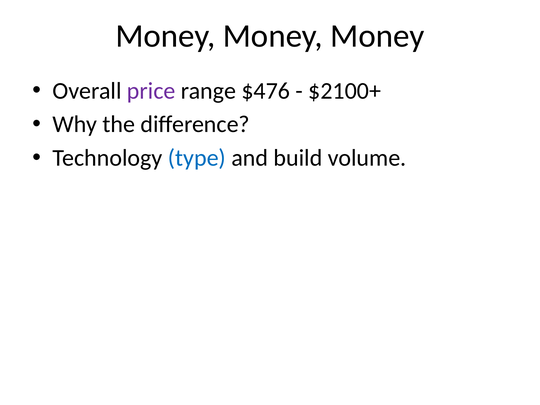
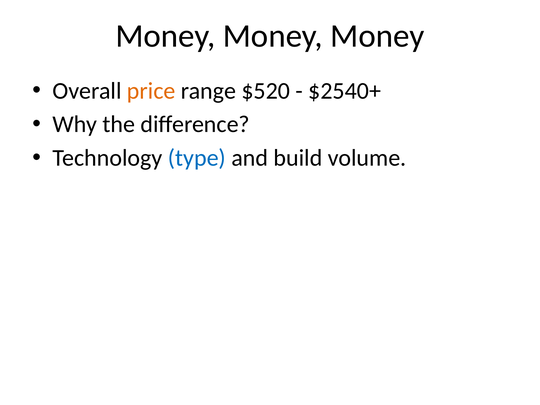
price colour: purple -> orange
$476: $476 -> $520
$2100+: $2100+ -> $2540+
